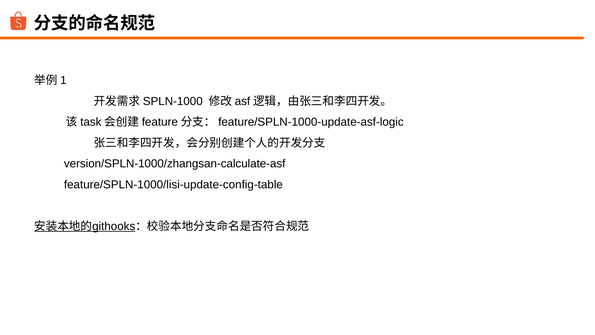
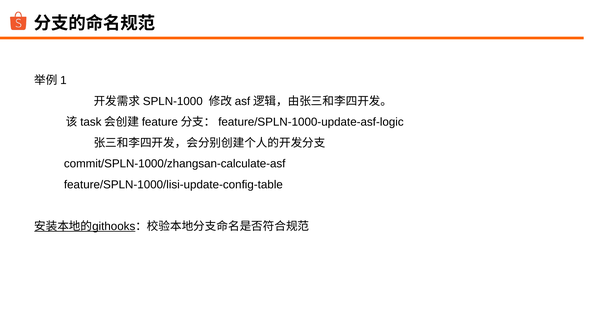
version/SPLN-1000/zhangsan-calculate-asf: version/SPLN-1000/zhangsan-calculate-asf -> commit/SPLN-1000/zhangsan-calculate-asf
